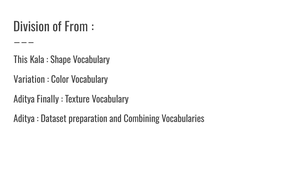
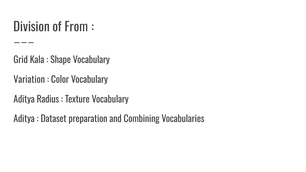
This: This -> Grid
Finally: Finally -> Radius
